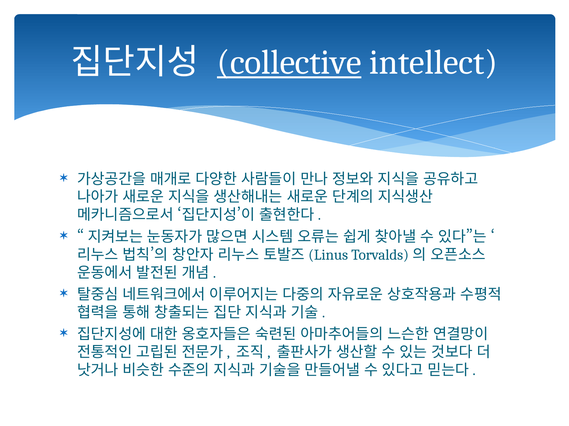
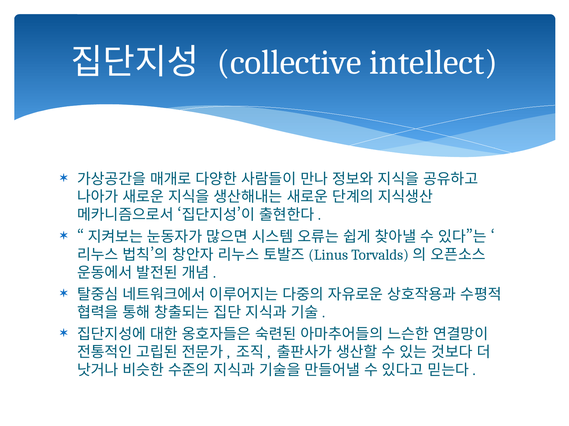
collective underline: present -> none
